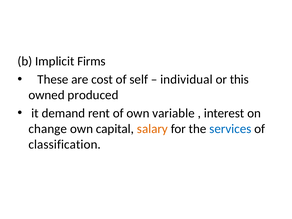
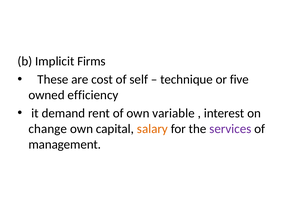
individual: individual -> technique
this: this -> five
produced: produced -> efficiency
services colour: blue -> purple
classification: classification -> management
